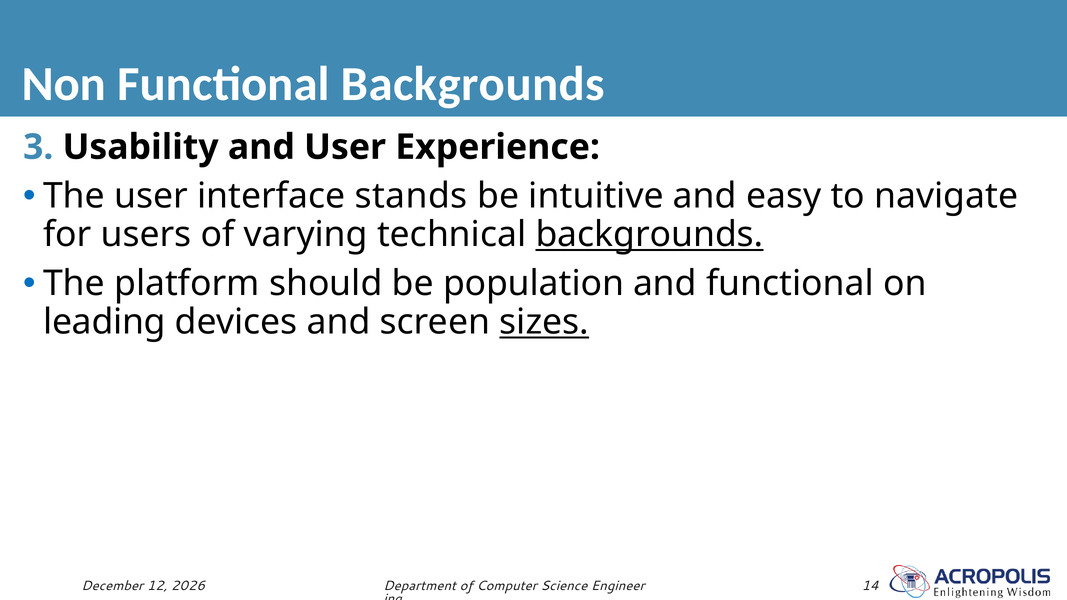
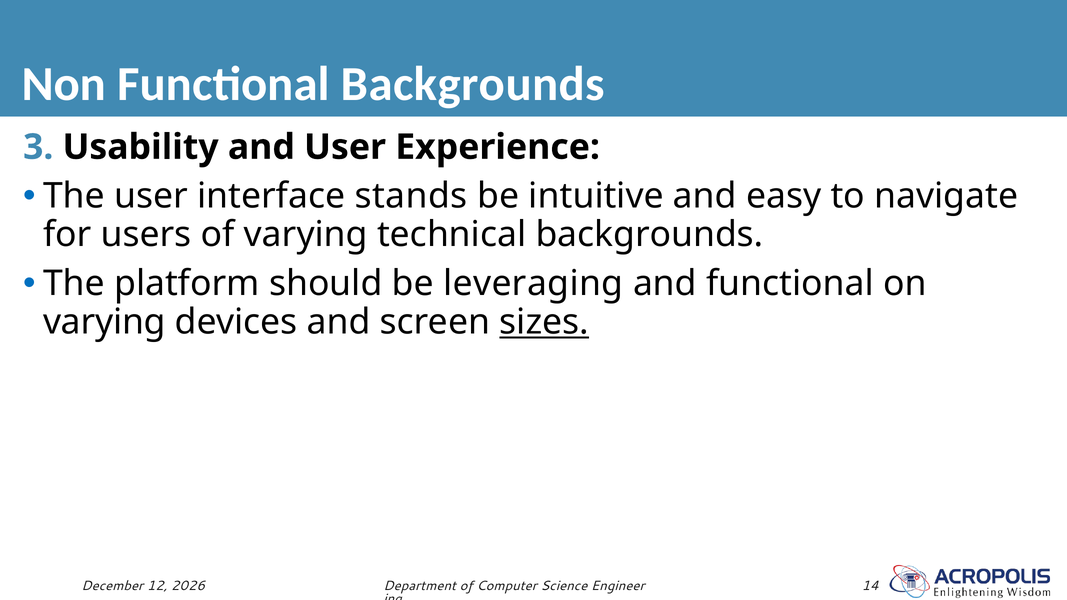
backgrounds at (650, 235) underline: present -> none
population: population -> leveraging
leading at (104, 322): leading -> varying
